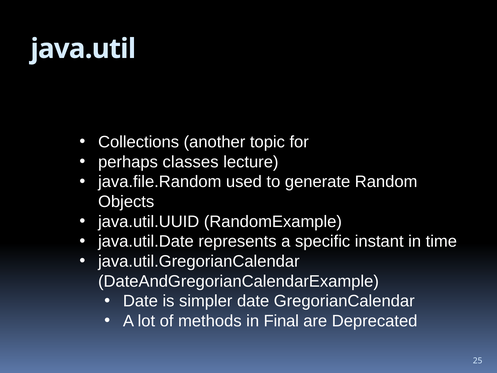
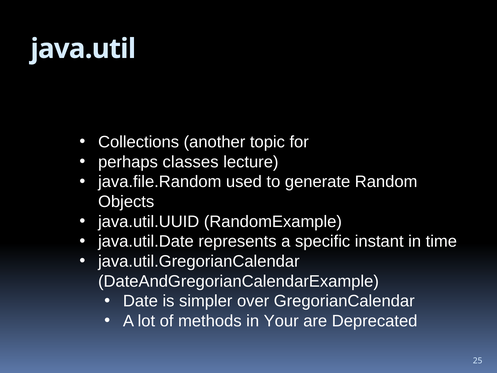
simpler date: date -> over
Final: Final -> Your
